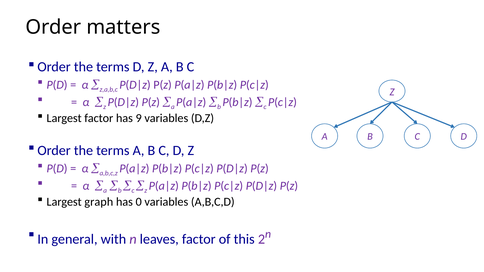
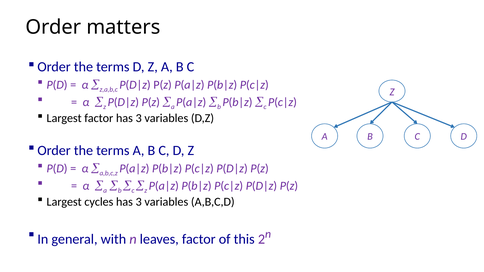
factor has 9: 9 -> 3
graph: graph -> cycles
0 at (139, 202): 0 -> 3
